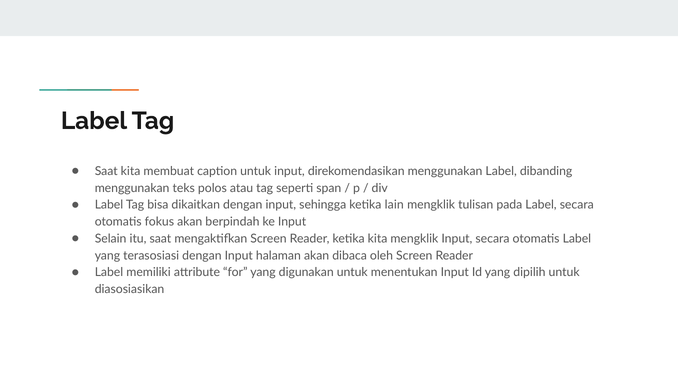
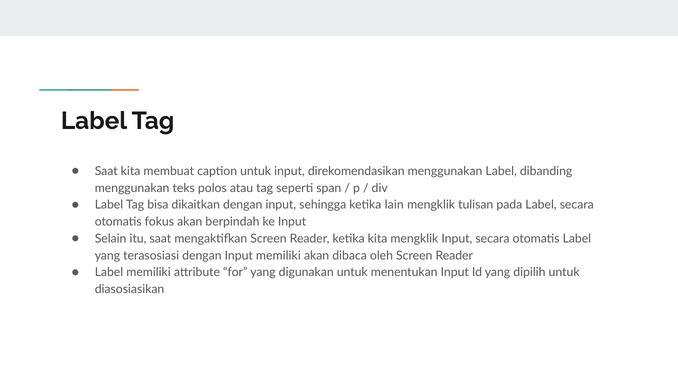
Input halaman: halaman -> memiliki
